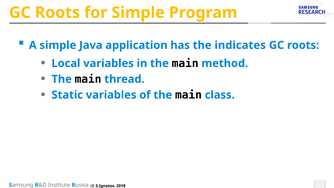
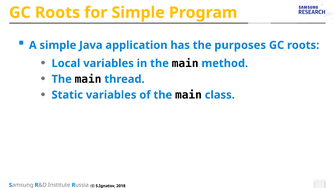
indicates: indicates -> purposes
